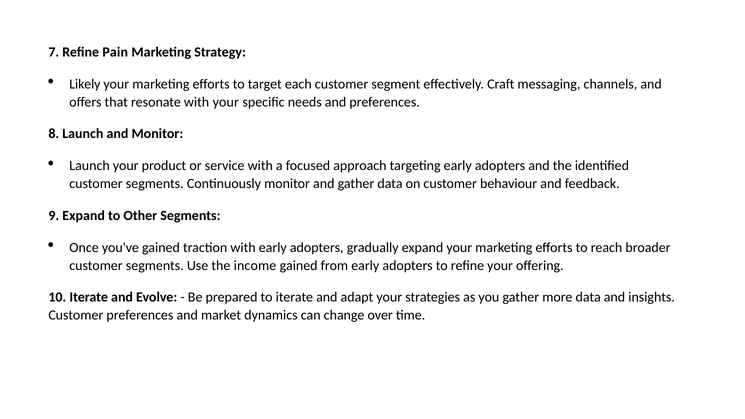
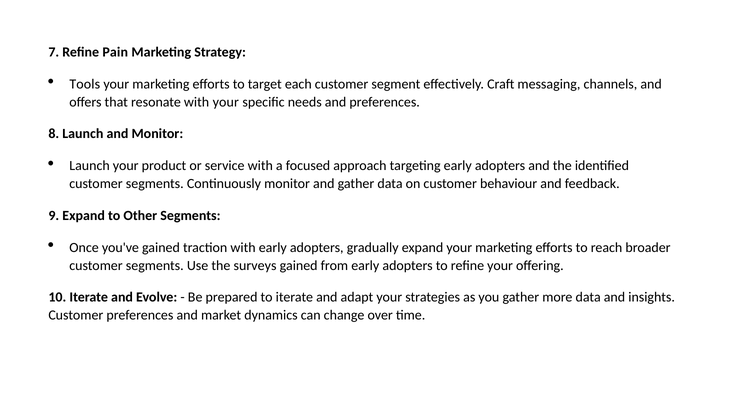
Likely: Likely -> Tools
income: income -> surveys
